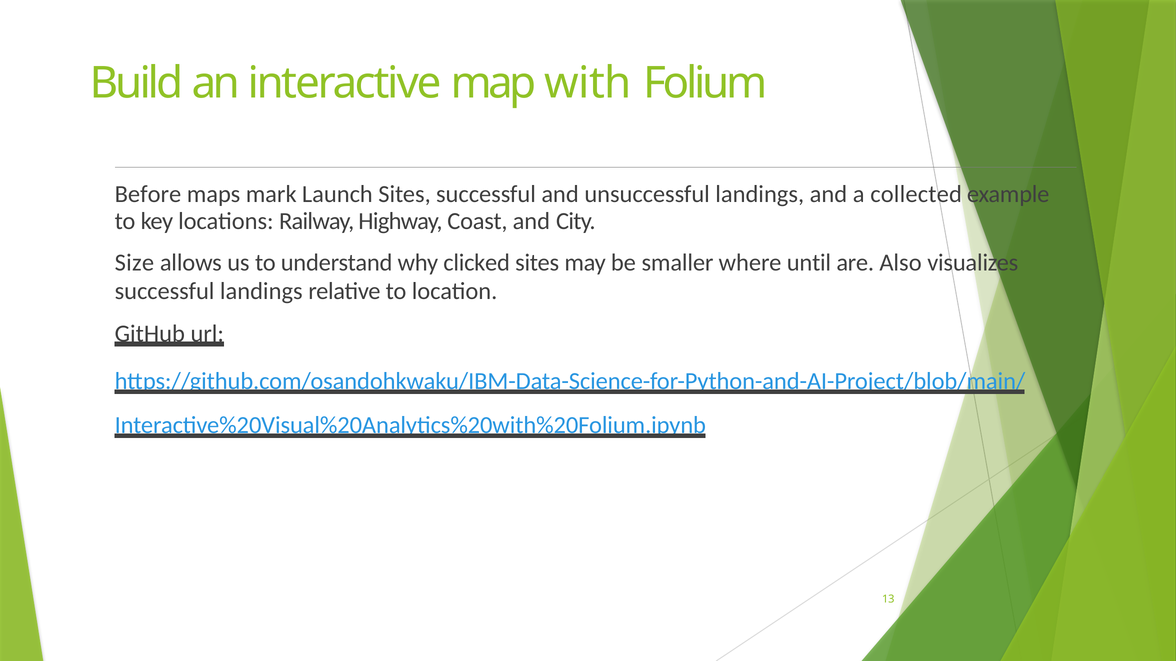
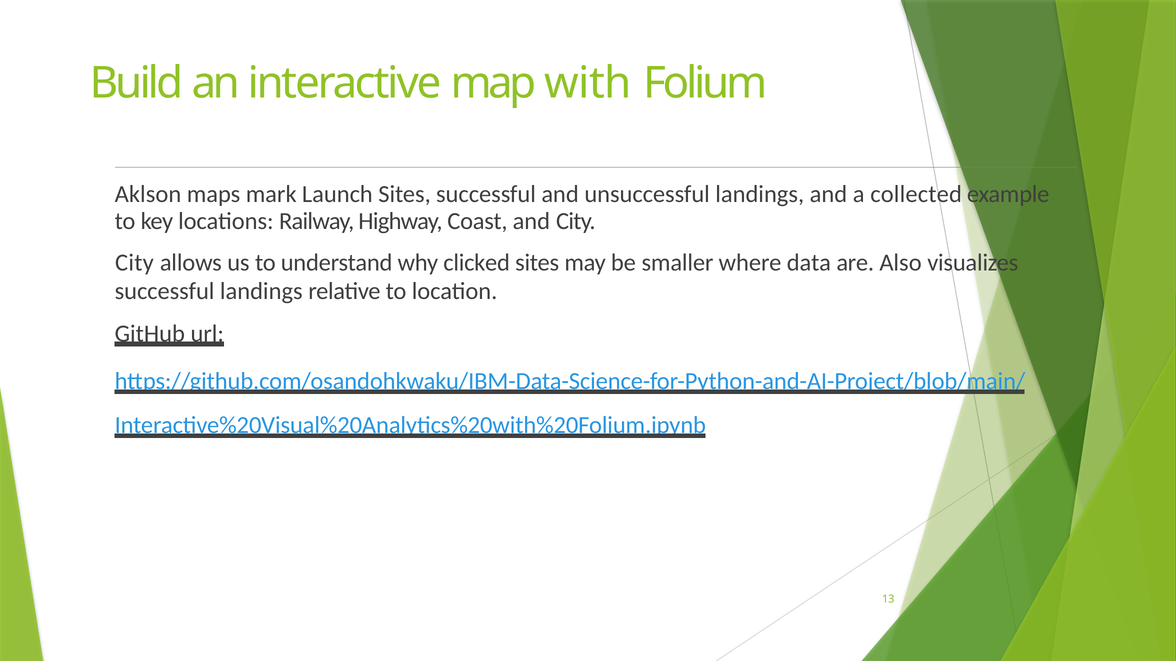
Before: Before -> Aklson
Size at (134, 263): Size -> City
until: until -> data
